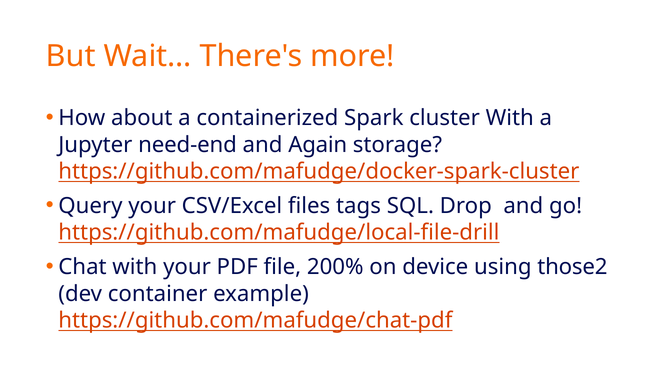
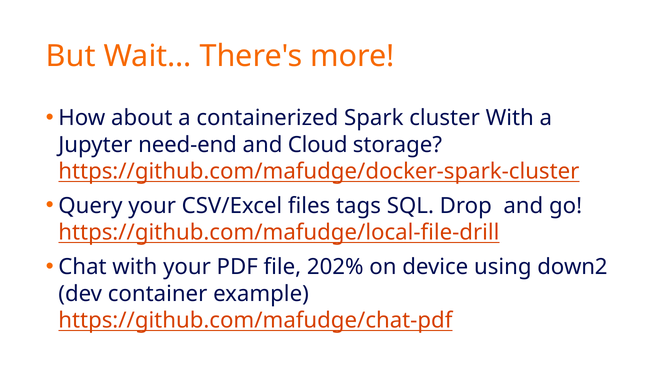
Again: Again -> Cloud
200%: 200% -> 202%
those2: those2 -> down2
